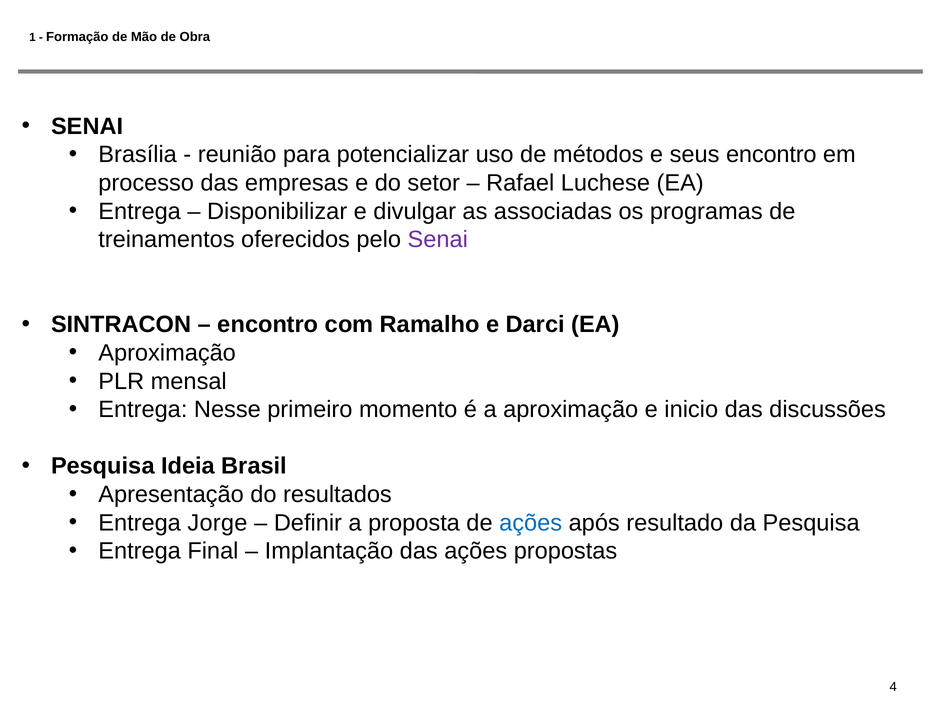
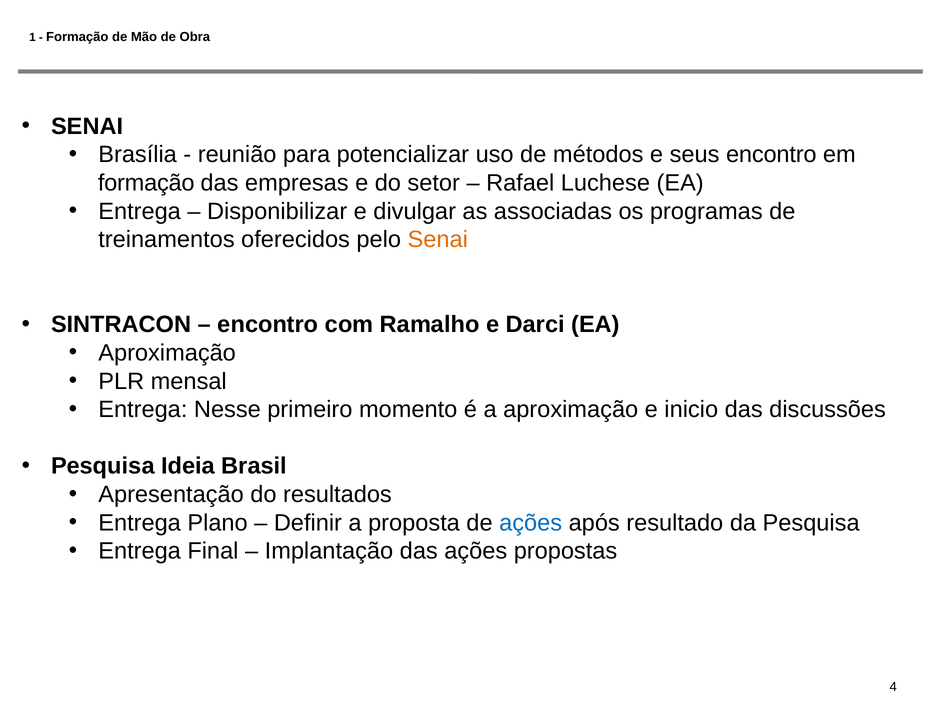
processo at (146, 183): processo -> formação
Senai at (438, 240) colour: purple -> orange
Jorge: Jorge -> Plano
